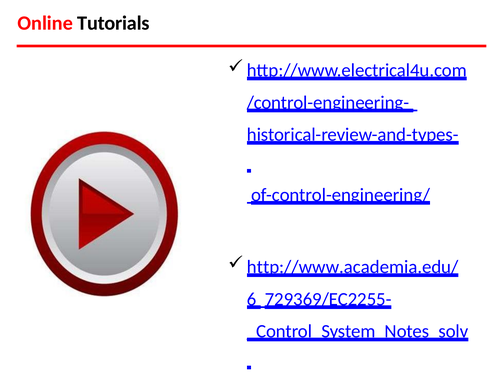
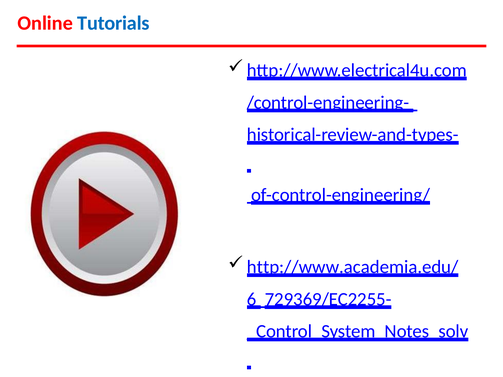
Tutorials colour: black -> blue
